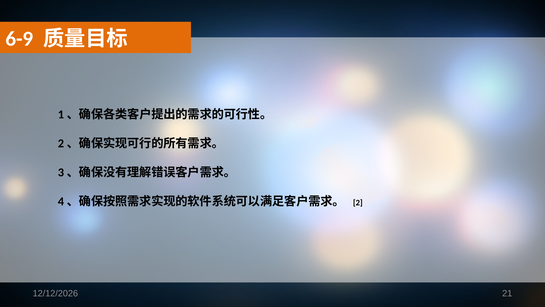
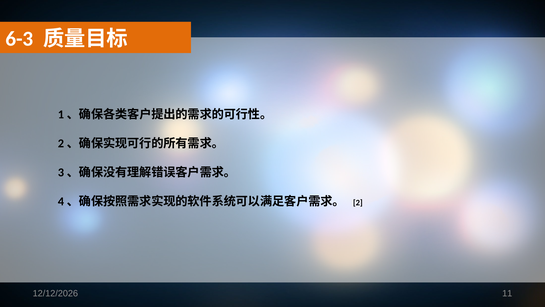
6-9: 6-9 -> 6-3
21: 21 -> 11
